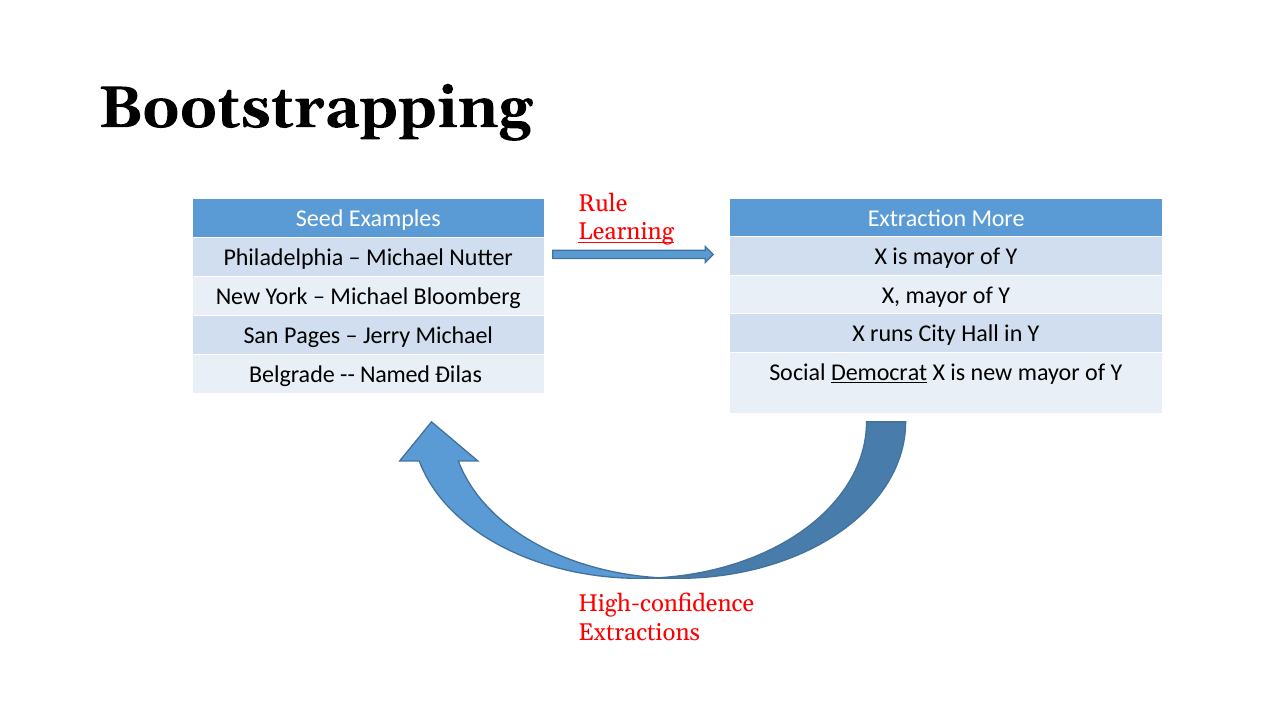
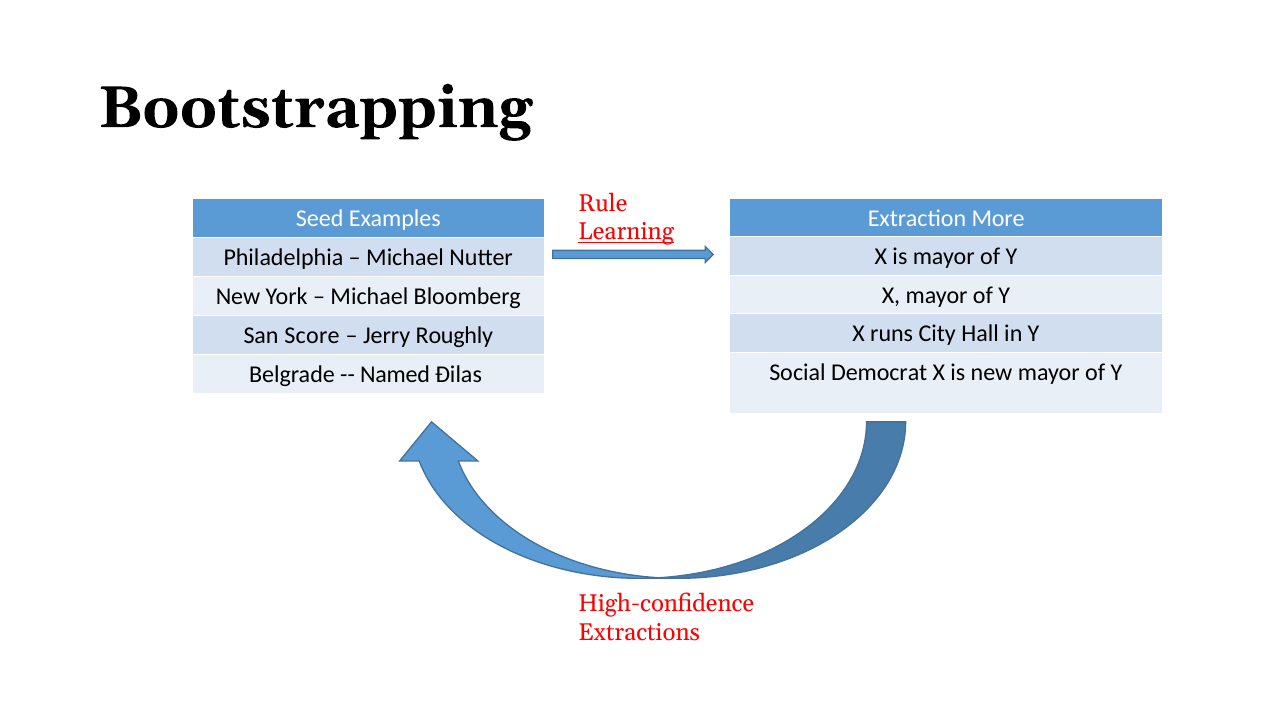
Pages: Pages -> Score
Jerry Michael: Michael -> Roughly
Democrat underline: present -> none
